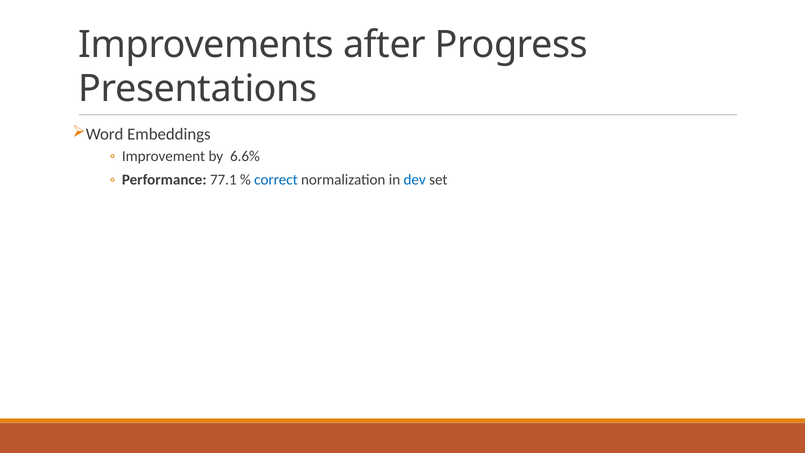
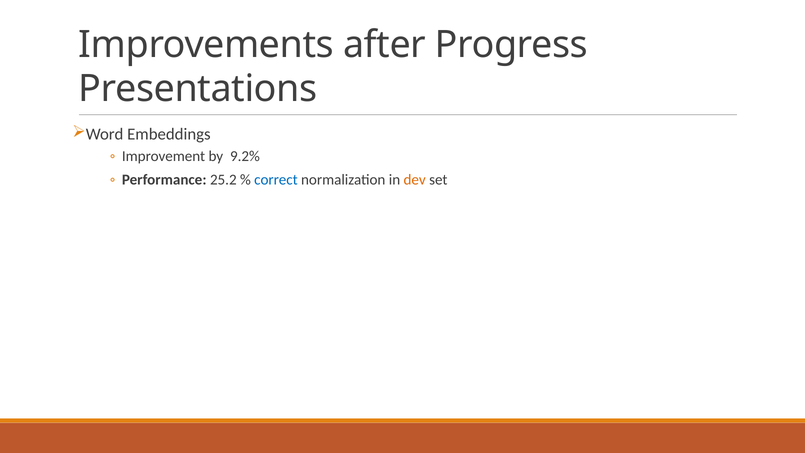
6.6%: 6.6% -> 9.2%
77.1: 77.1 -> 25.2
dev colour: blue -> orange
